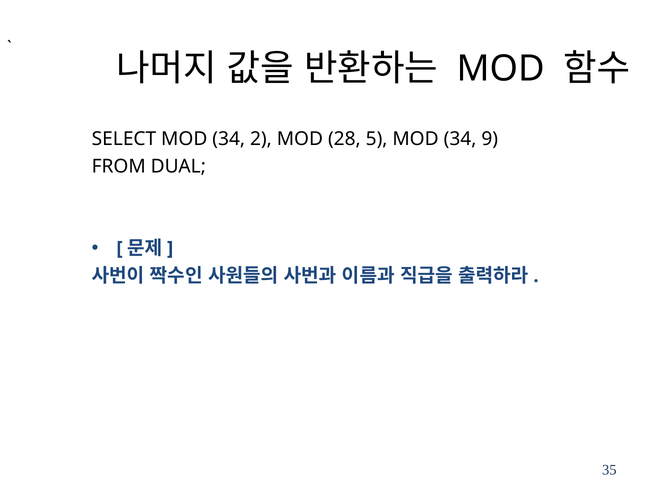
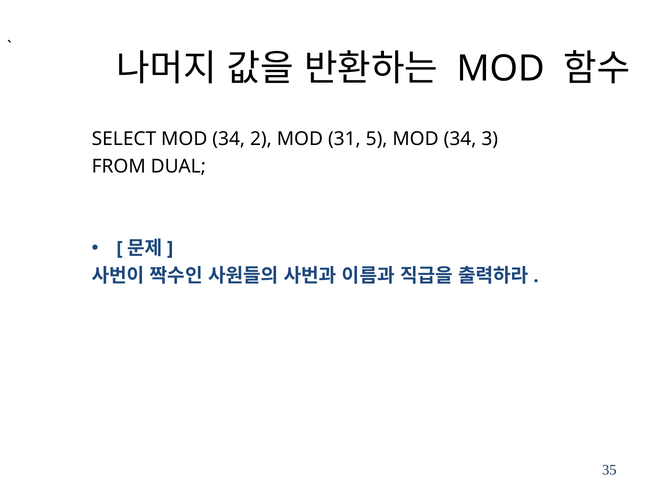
28: 28 -> 31
9: 9 -> 3
